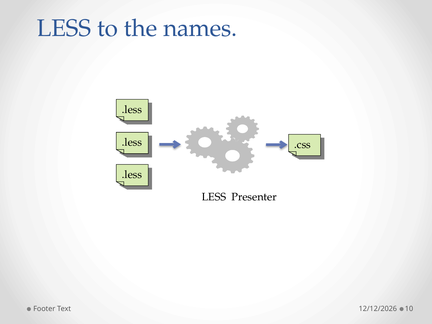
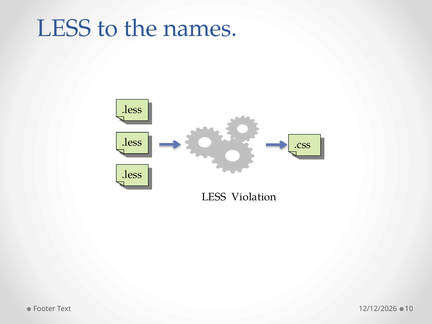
Presenter: Presenter -> Violation
